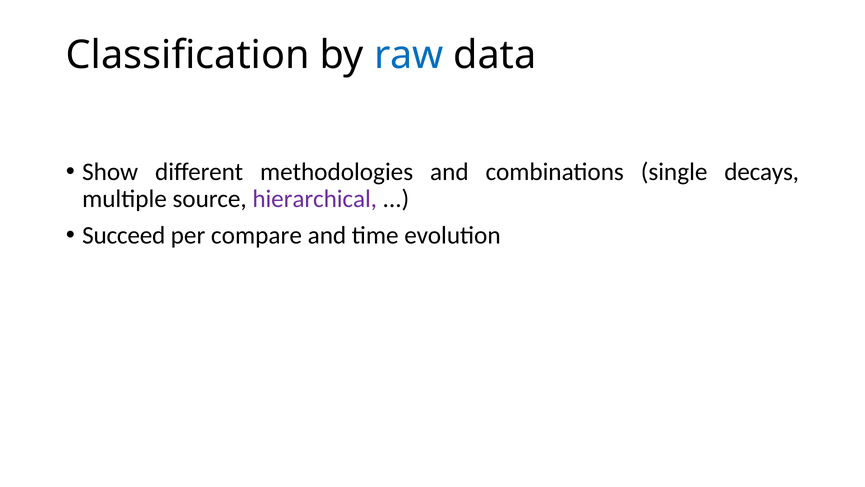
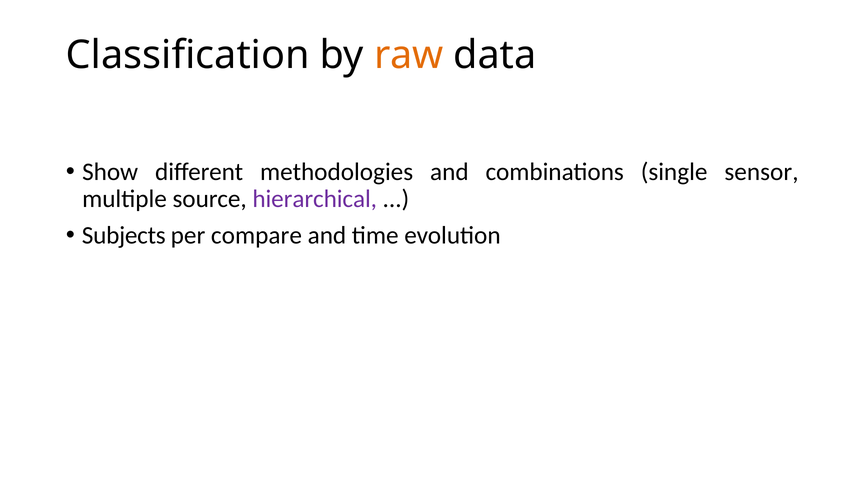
raw colour: blue -> orange
decays: decays -> sensor
Succeed: Succeed -> Subjects
